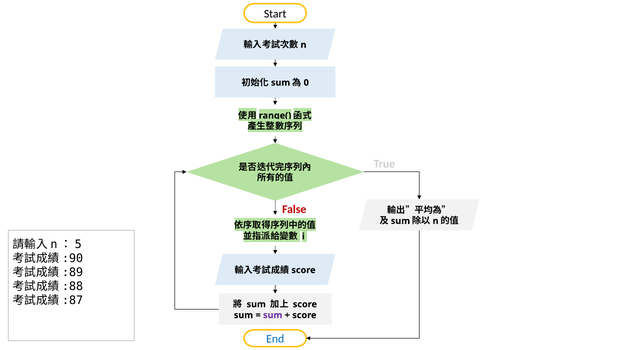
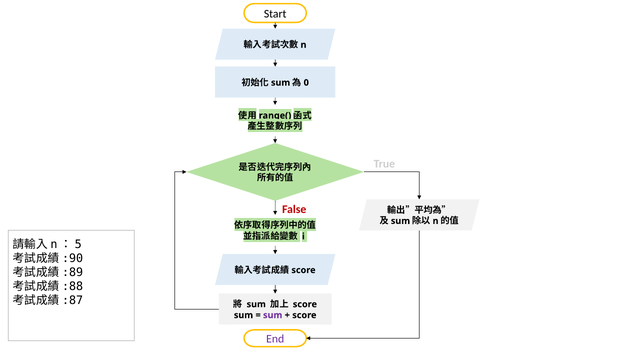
End colour: blue -> purple
